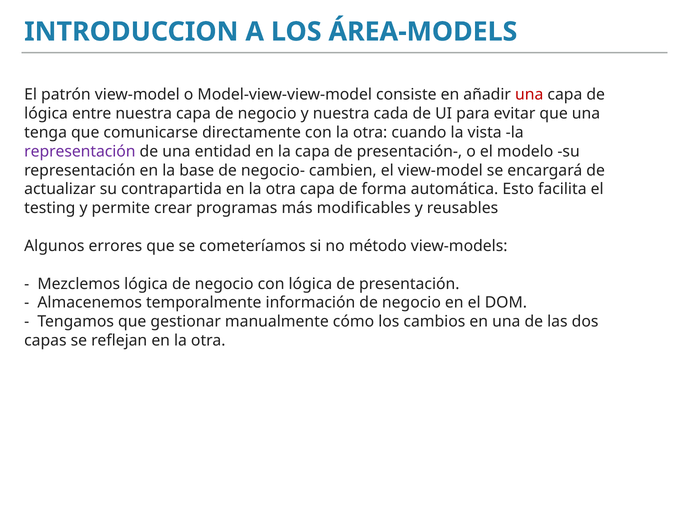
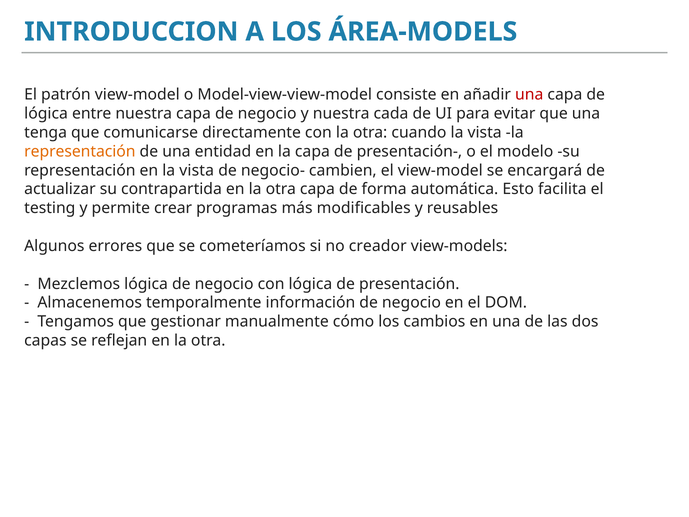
representación at (80, 151) colour: purple -> orange
en la base: base -> vista
método: método -> creador
